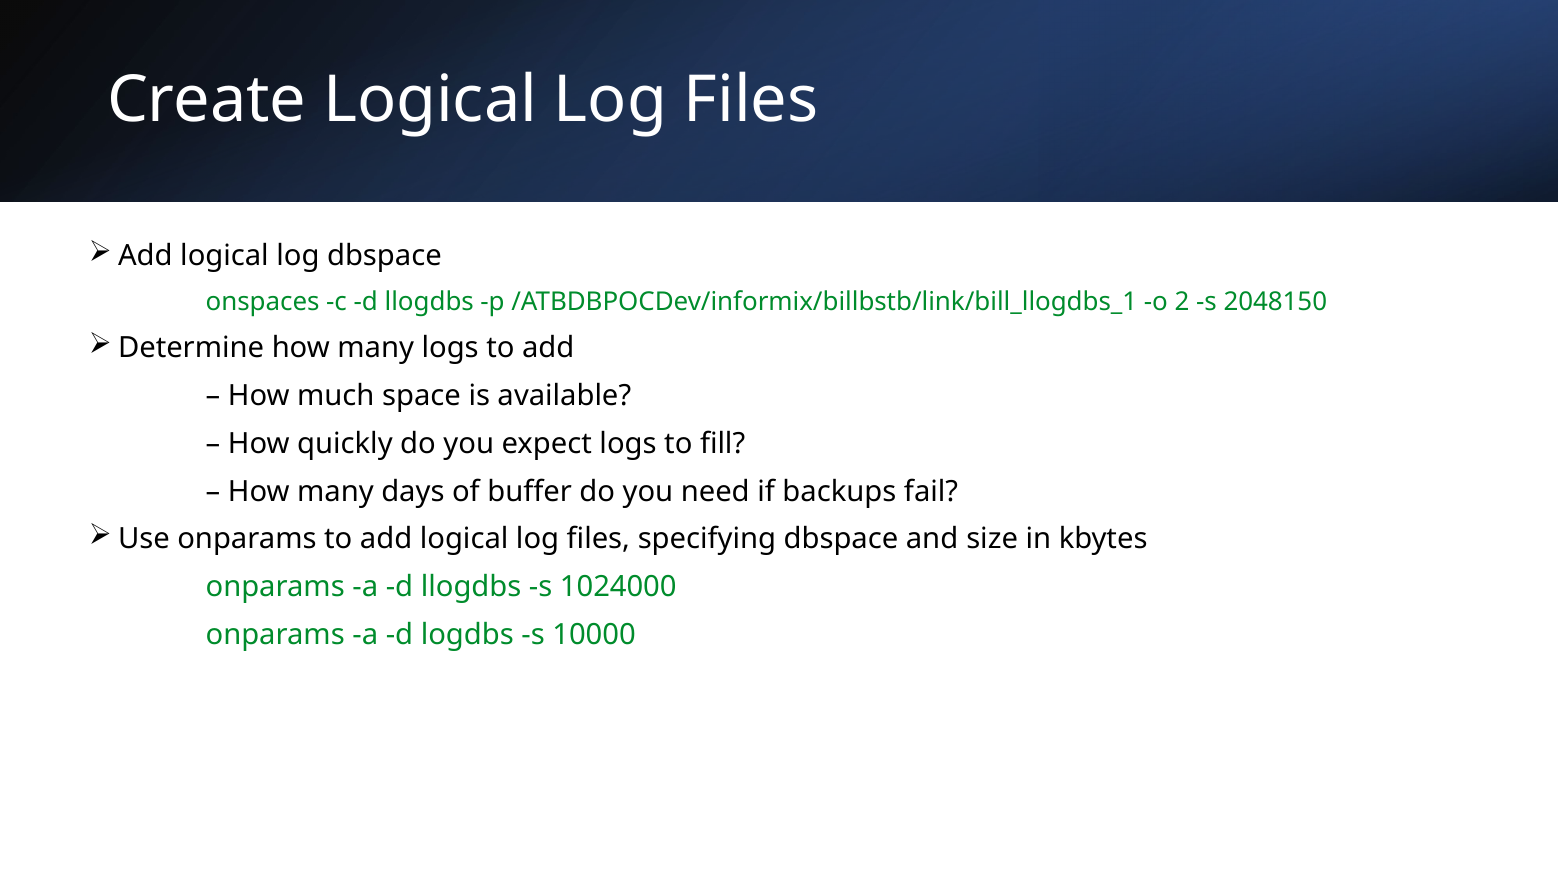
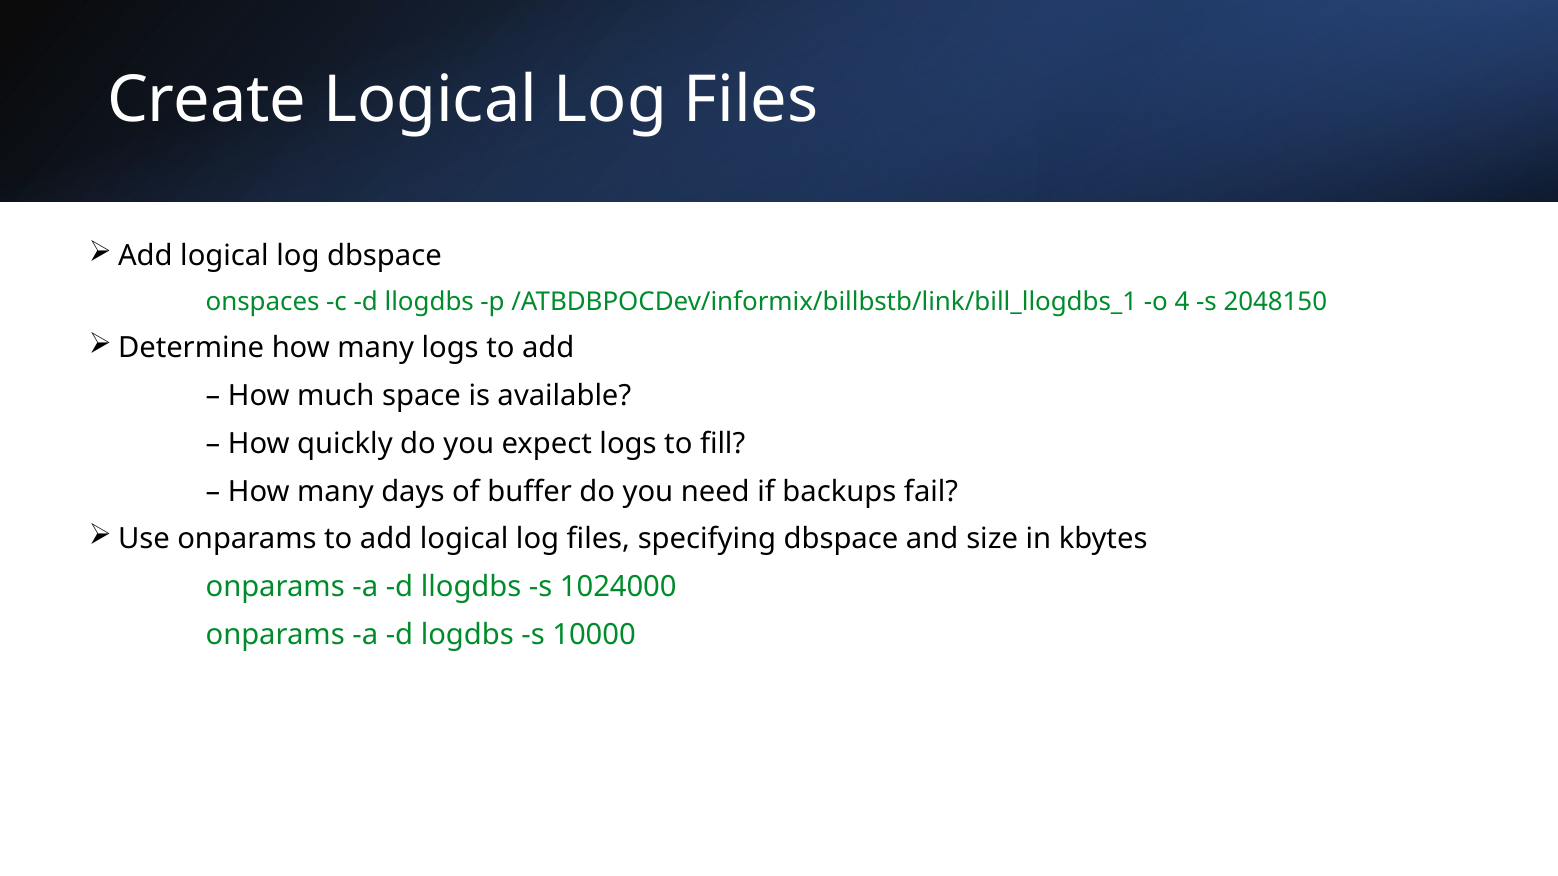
2: 2 -> 4
